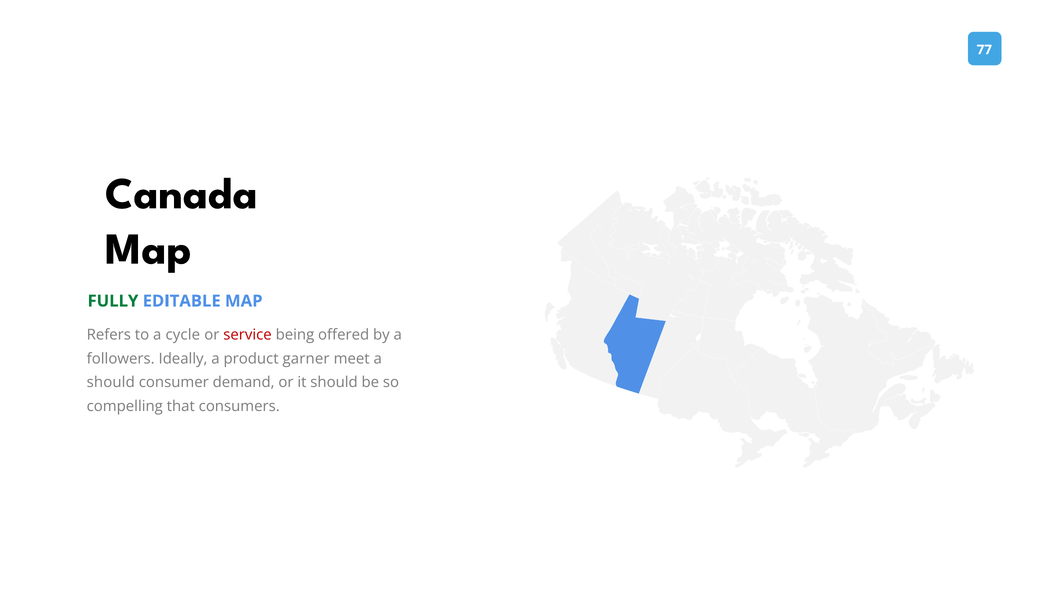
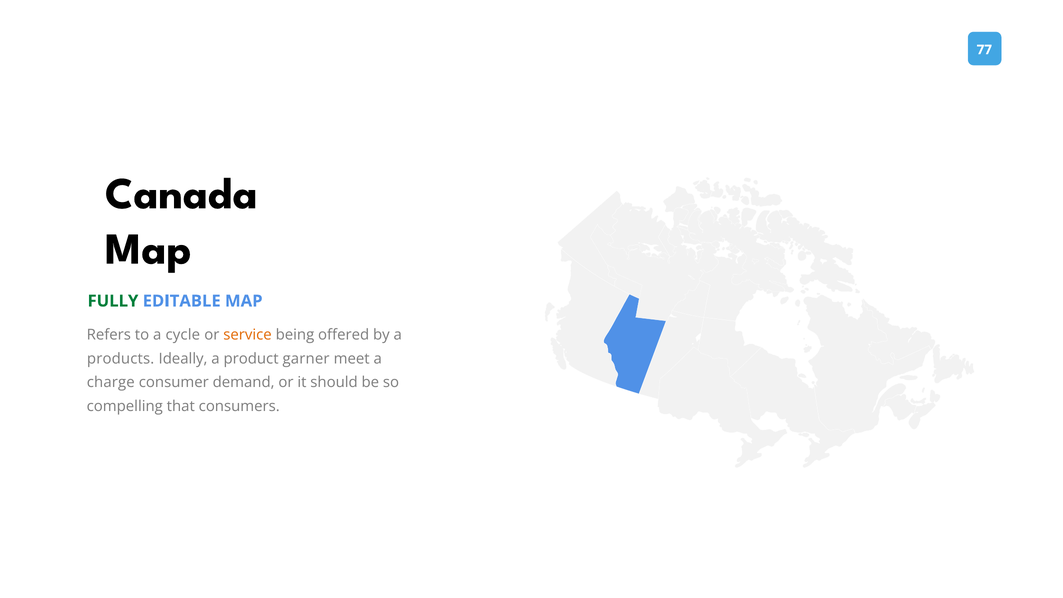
service colour: red -> orange
followers: followers -> products
should at (111, 382): should -> charge
